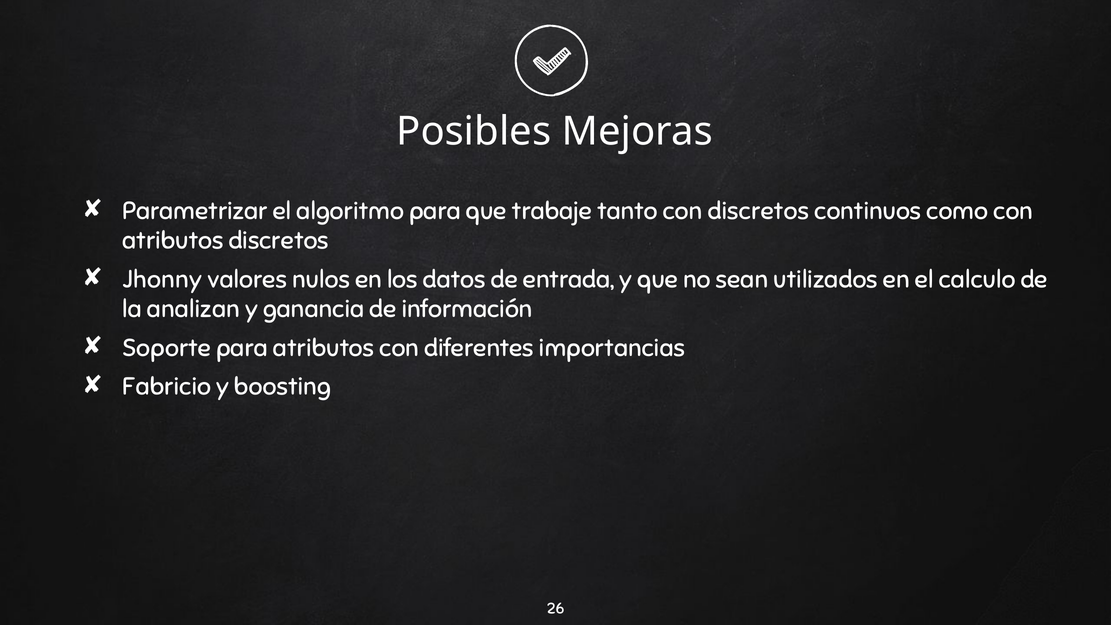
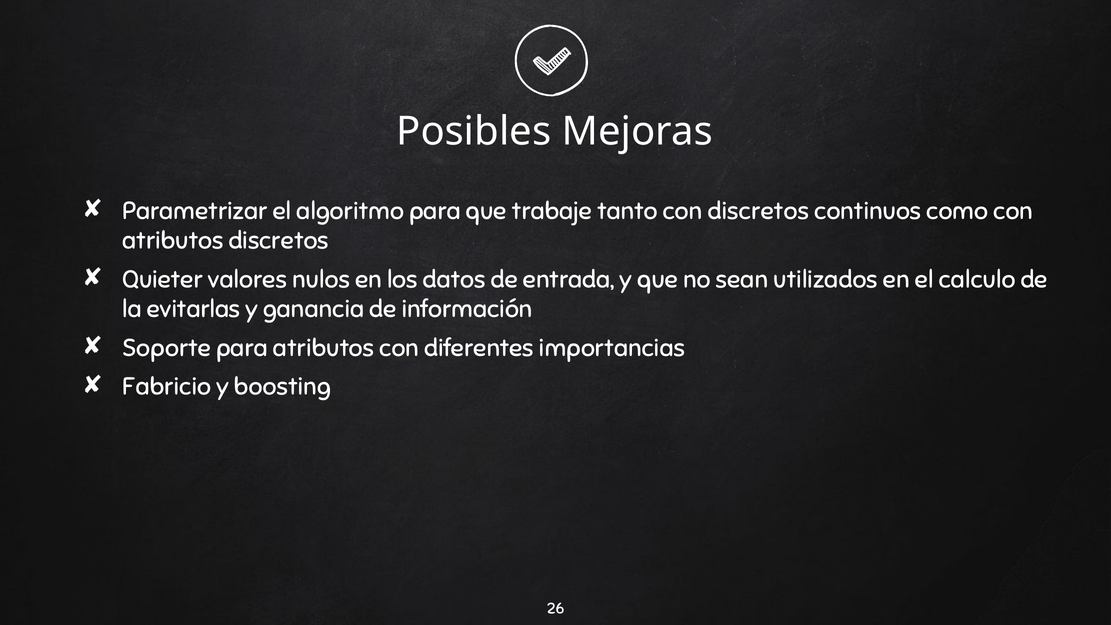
Jhonny: Jhonny -> Quieter
analizan: analizan -> evitarlas
